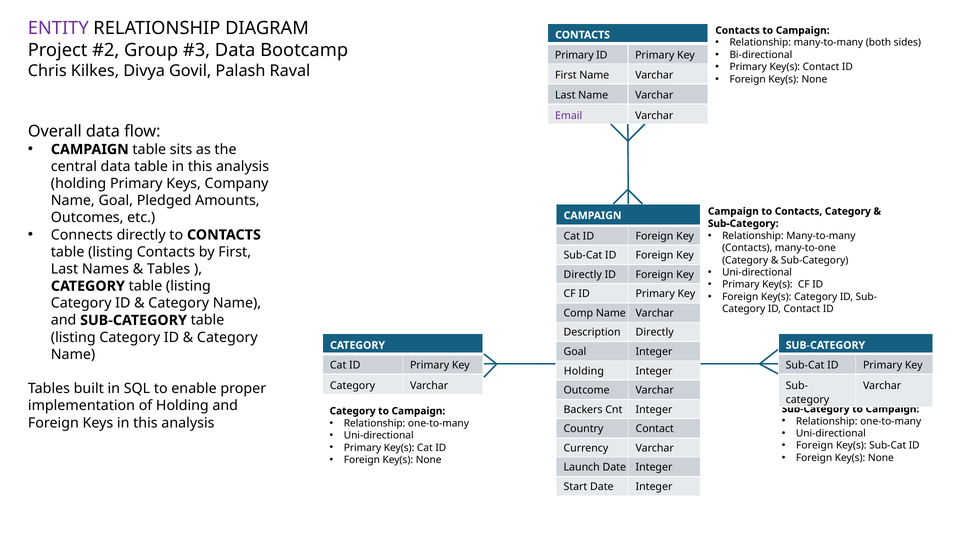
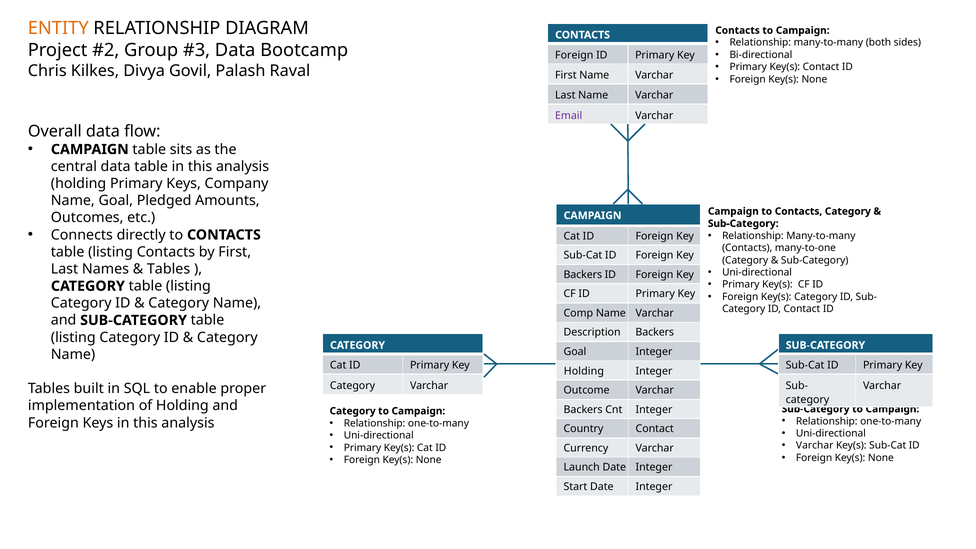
ENTITY colour: purple -> orange
Primary at (574, 55): Primary -> Foreign
Directly at (583, 275): Directly -> Backers
Description Directly: Directly -> Backers
Foreign at (815, 446): Foreign -> Varchar
